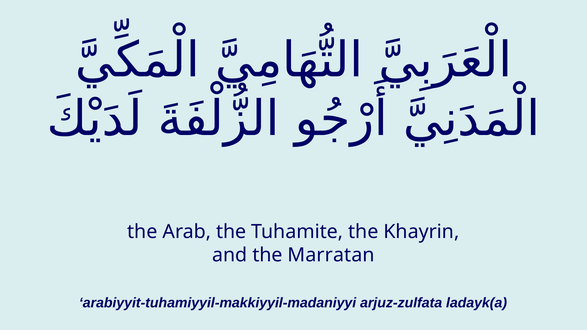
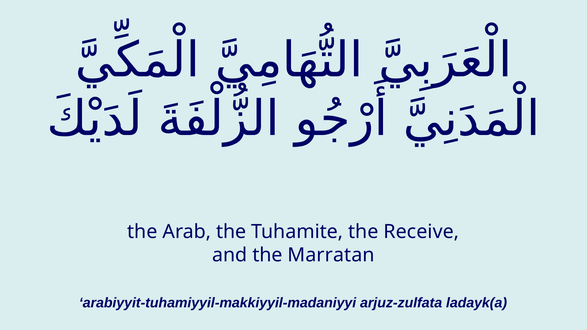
Khayrin: Khayrin -> Receive
